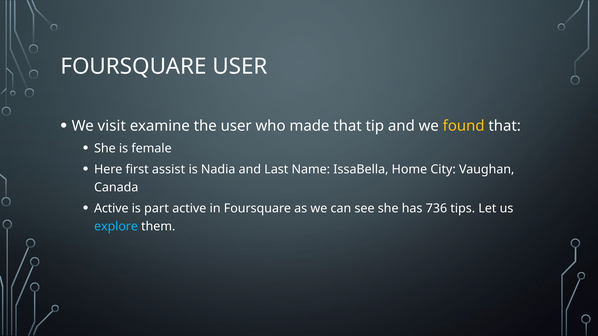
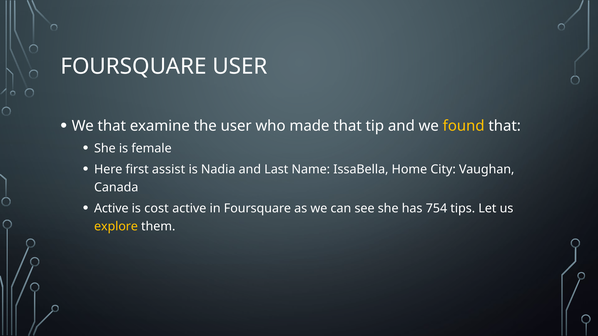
We visit: visit -> that
part: part -> cost
736: 736 -> 754
explore colour: light blue -> yellow
